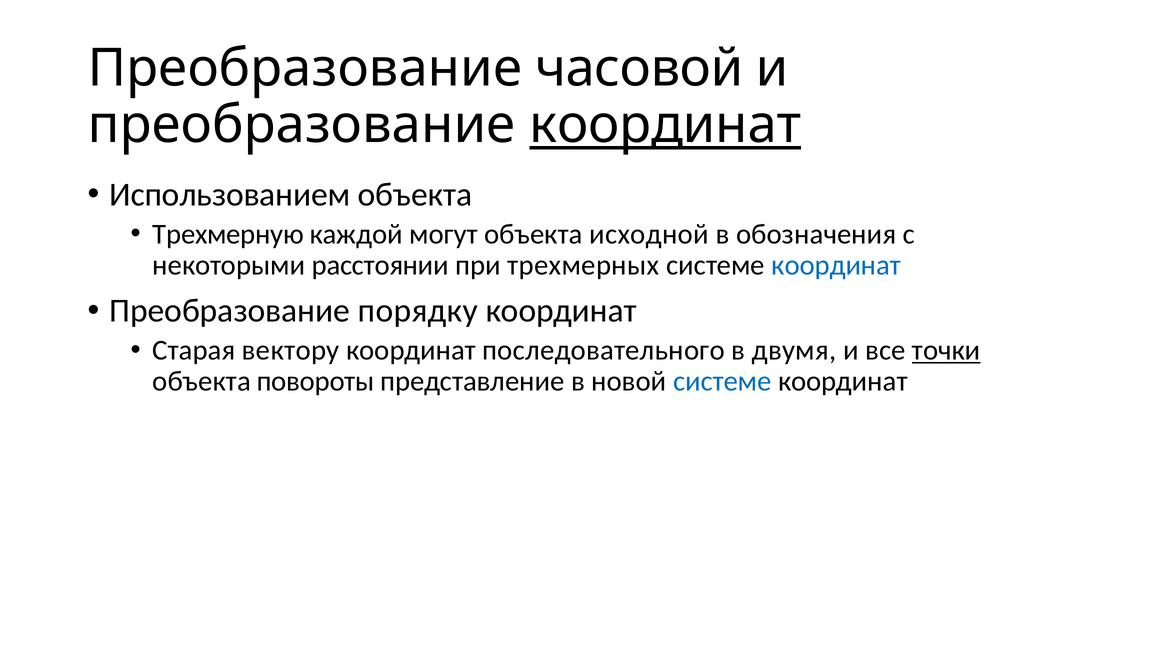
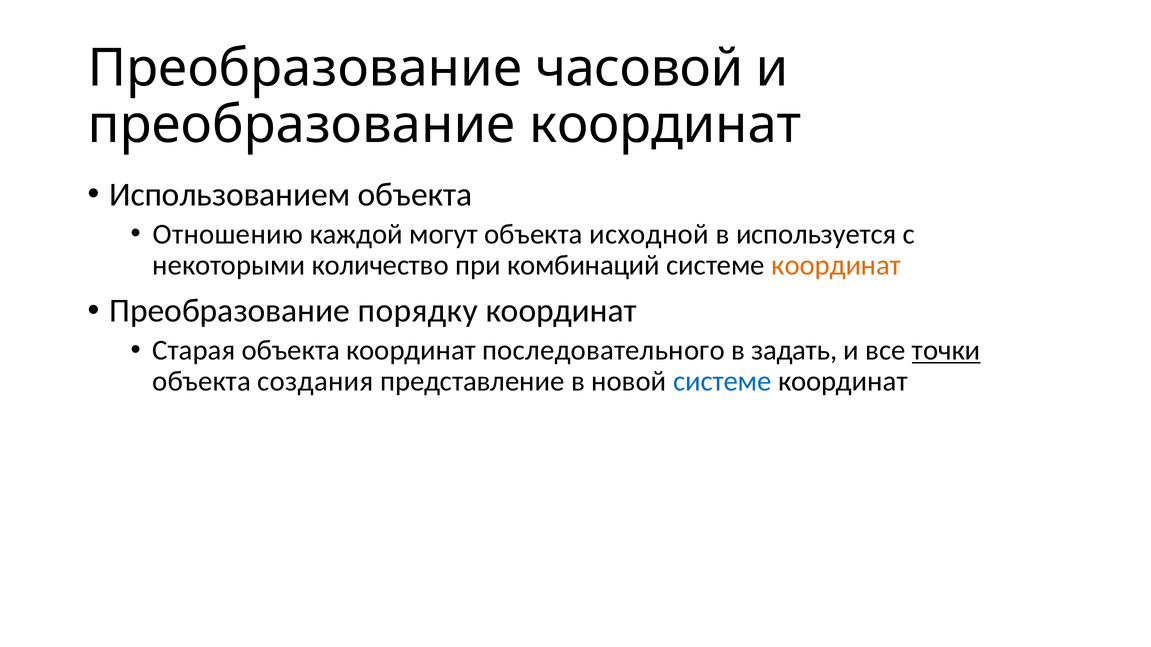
координат at (665, 125) underline: present -> none
Трехмерную: Трехмерную -> Отношению
обозначения: обозначения -> используется
расстоянии: расстоянии -> количество
трехмерных: трехмерных -> комбинаций
координат at (836, 265) colour: blue -> orange
Старая вектору: вектору -> объекта
двумя: двумя -> задать
повороты: повороты -> создания
